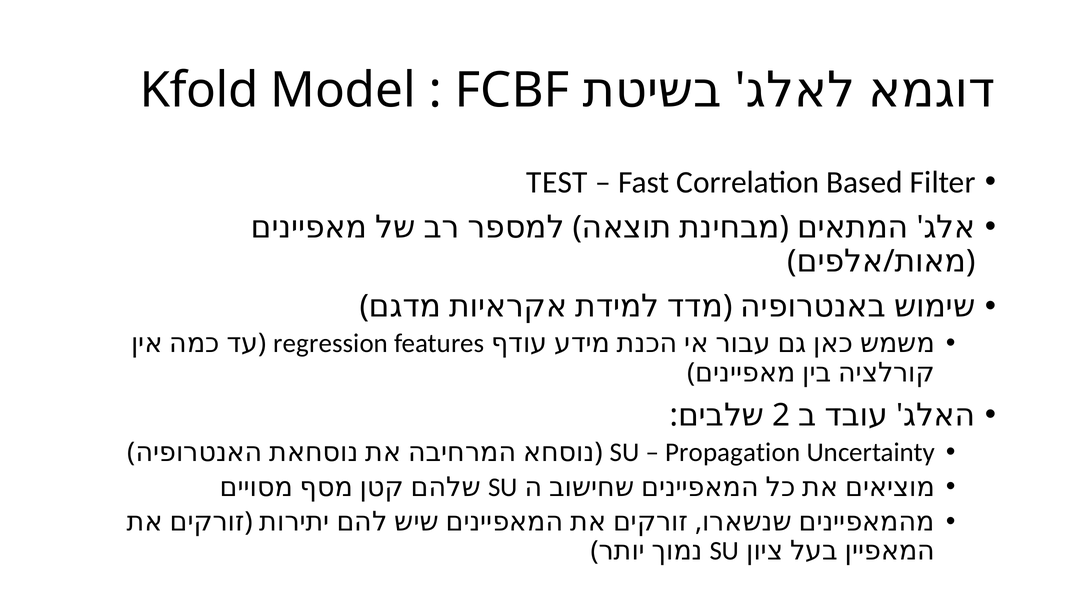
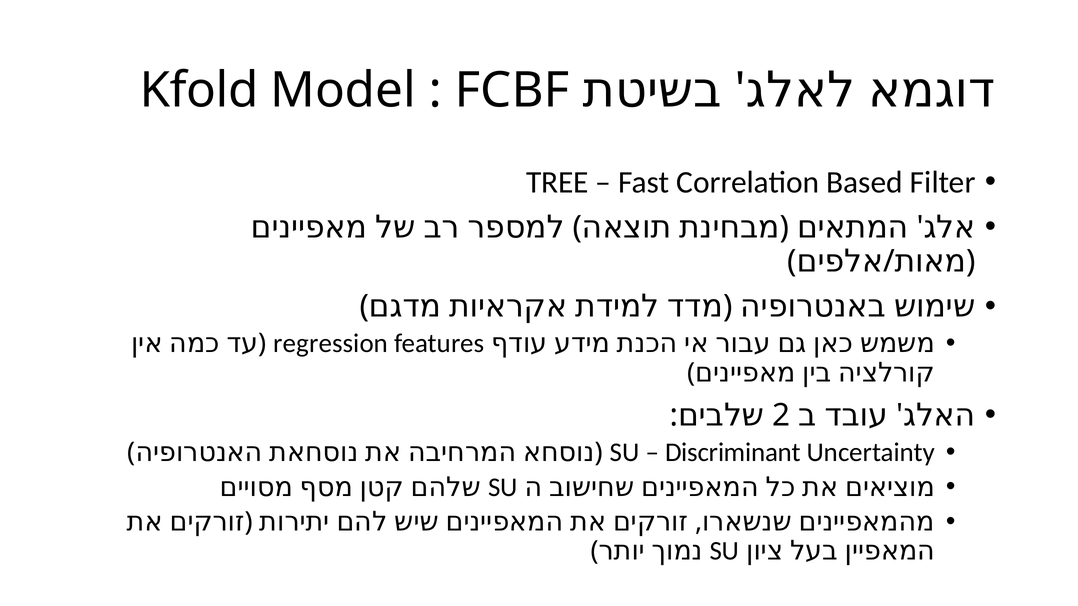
TEST: TEST -> TREE
Propagation: Propagation -> Discriminant
